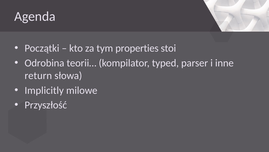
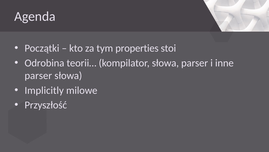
kompilator typed: typed -> słowa
return at (38, 75): return -> parser
